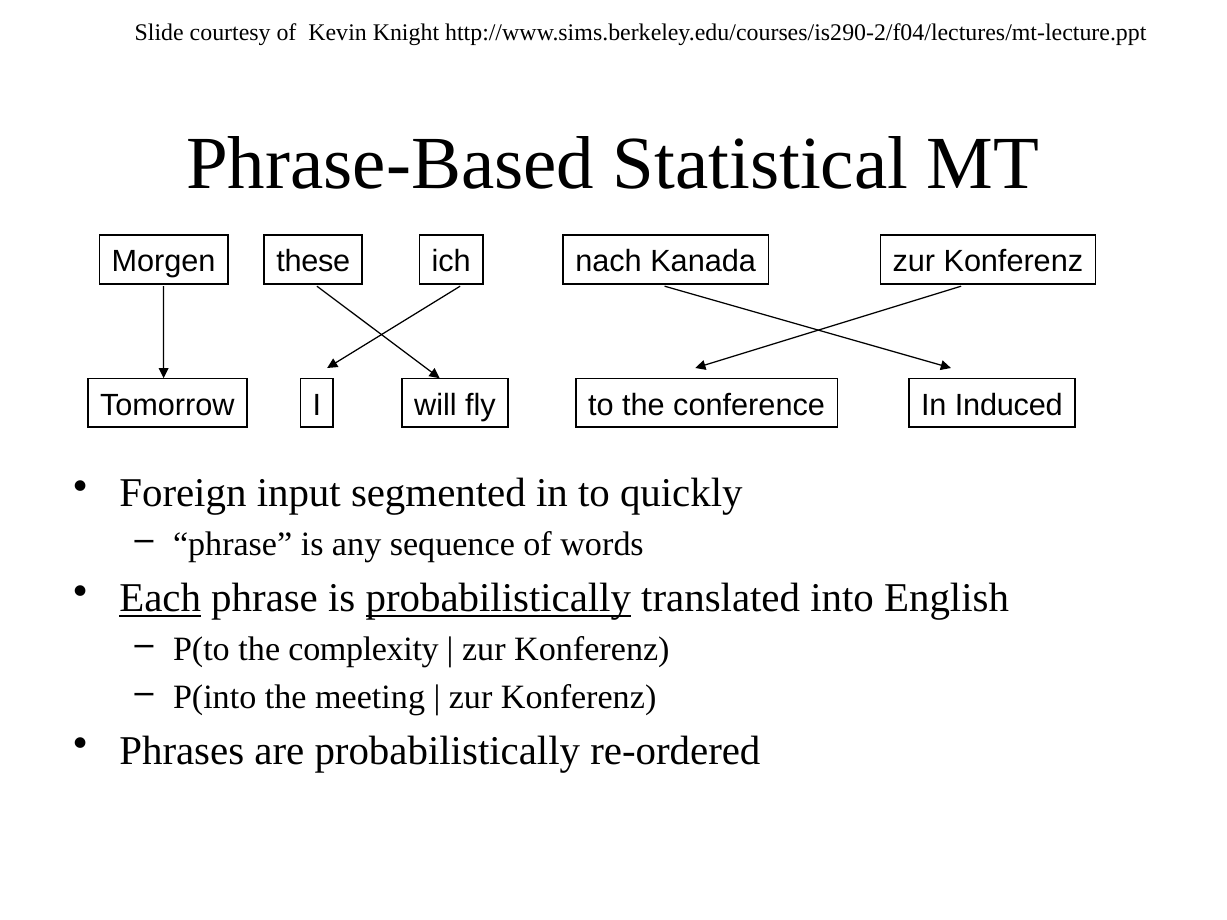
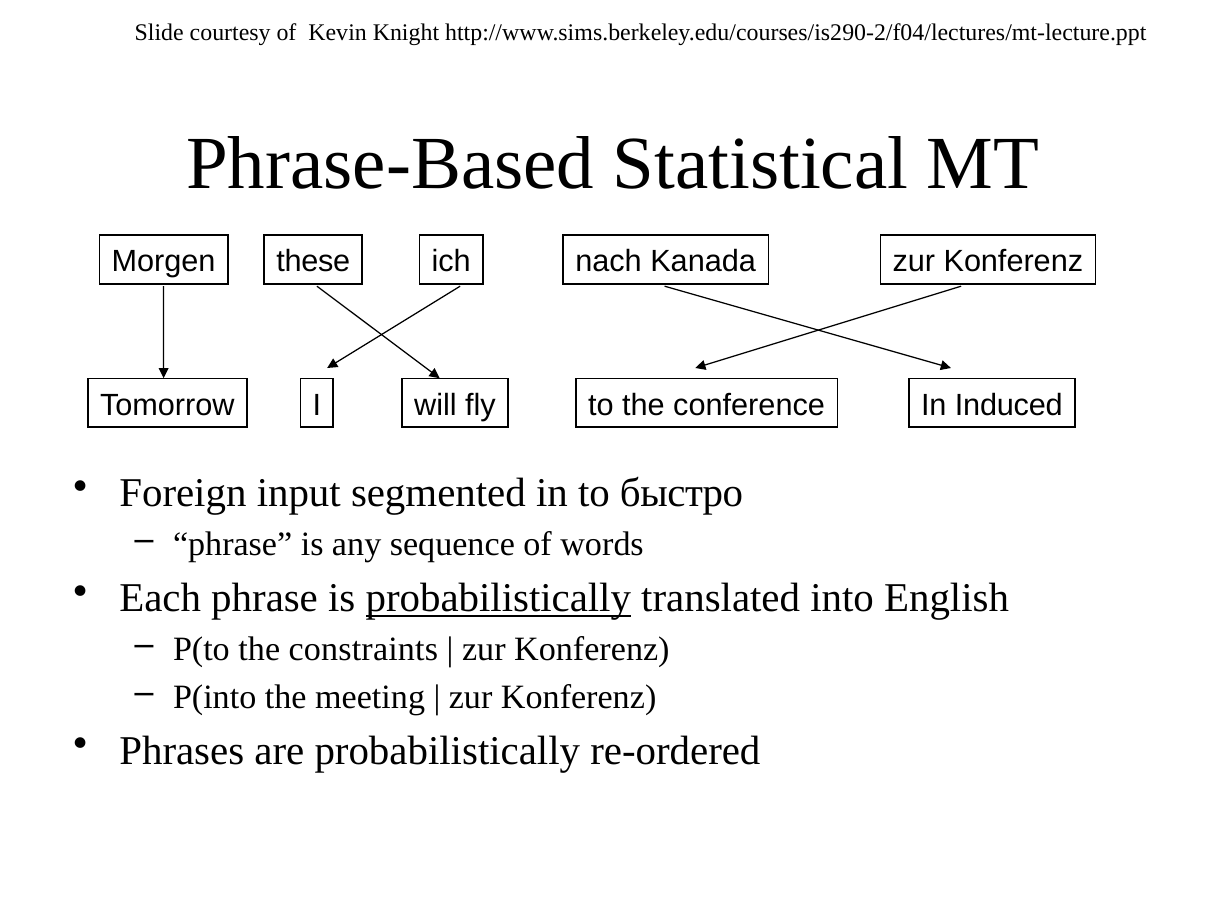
quickly: quickly -> быстро
Each underline: present -> none
complexity: complexity -> constraints
